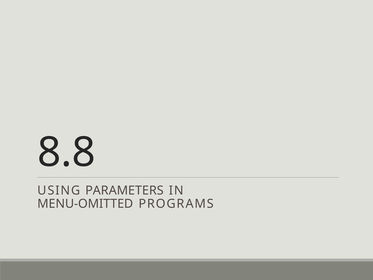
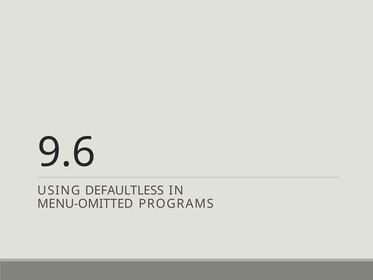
8.8: 8.8 -> 9.6
PARAMETERS: PARAMETERS -> DEFAULTLESS
